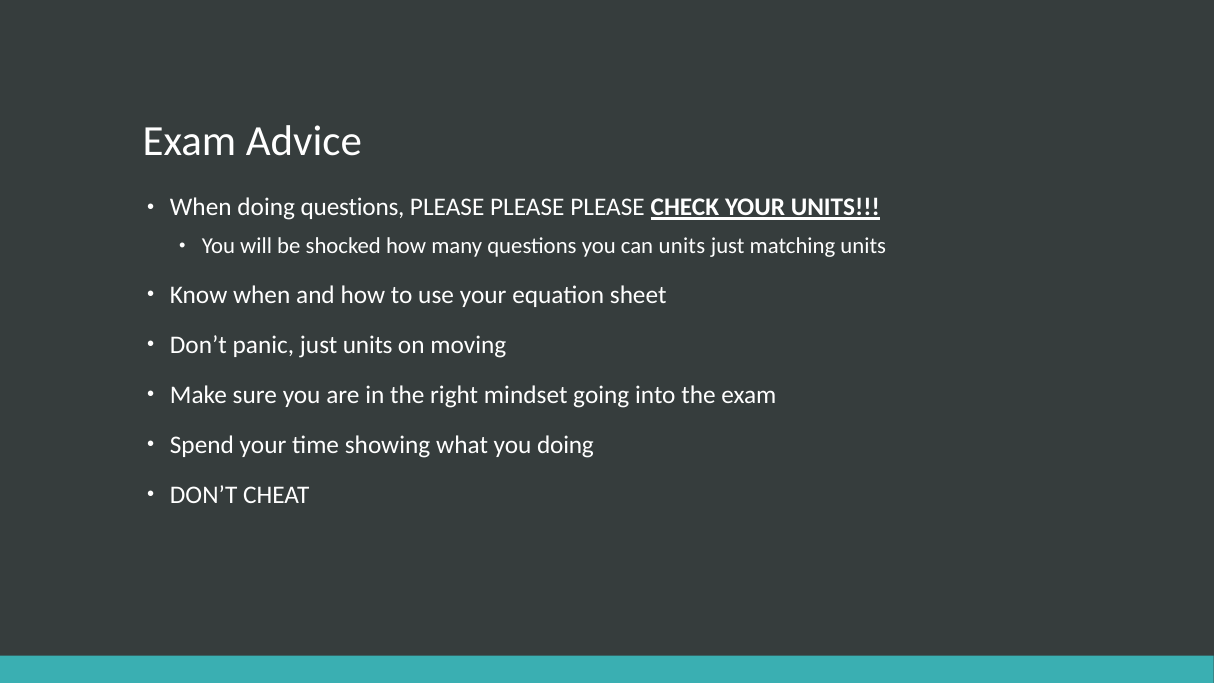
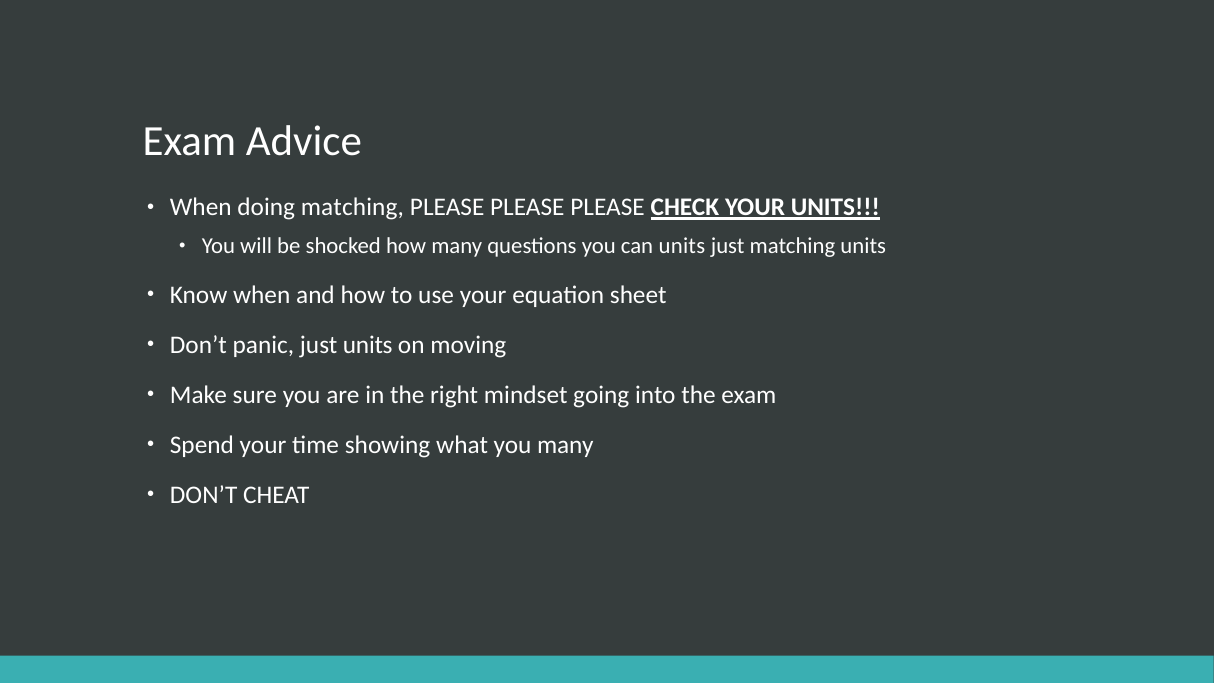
doing questions: questions -> matching
you doing: doing -> many
